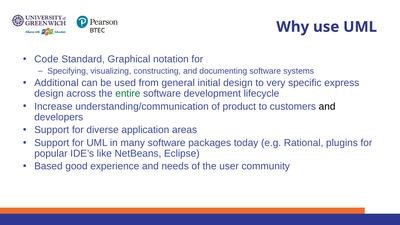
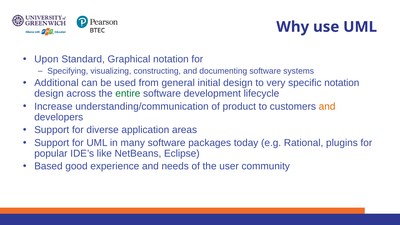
Code: Code -> Upon
specific express: express -> notation
and at (327, 106) colour: black -> orange
